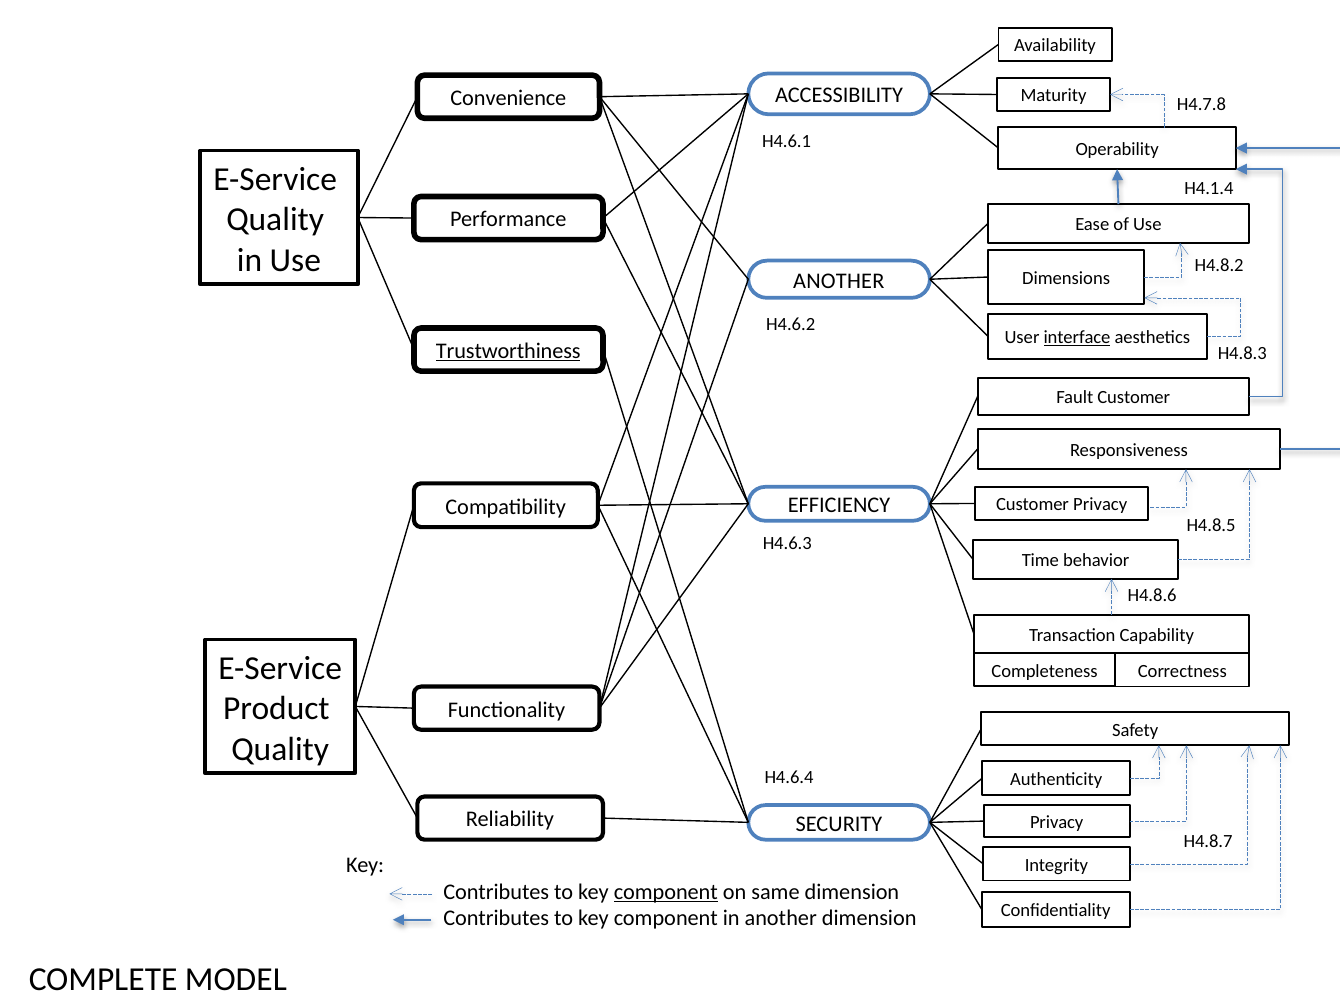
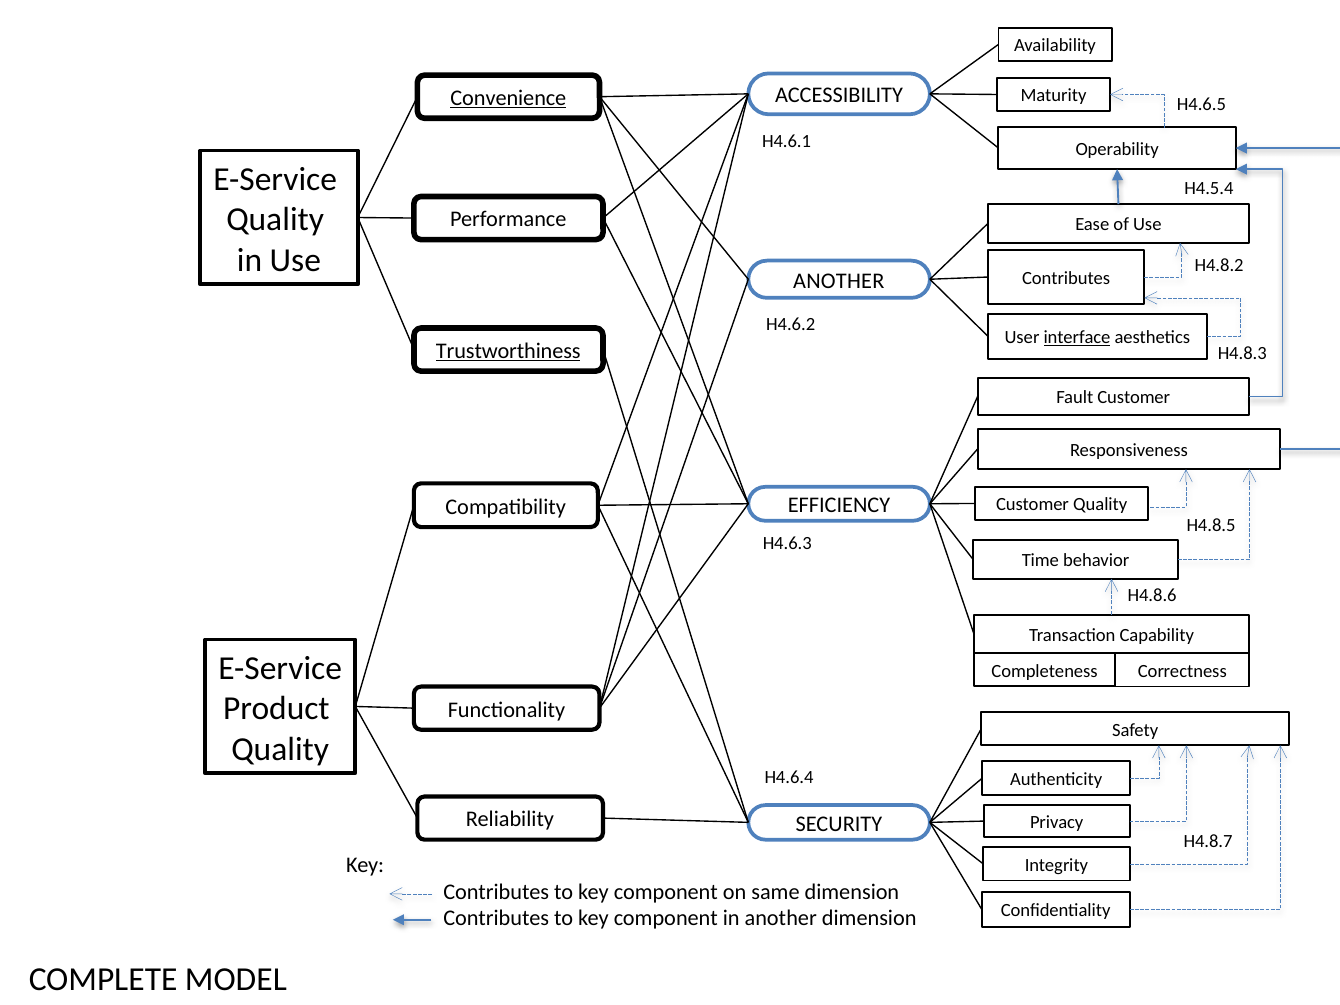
Convenience underline: none -> present
H4.7.8: H4.7.8 -> H4.6.5
H4.1.4: H4.1.4 -> H4.5.4
Dimensions at (1066, 278): Dimensions -> Contributes
Customer Privacy: Privacy -> Quality
component at (666, 892) underline: present -> none
